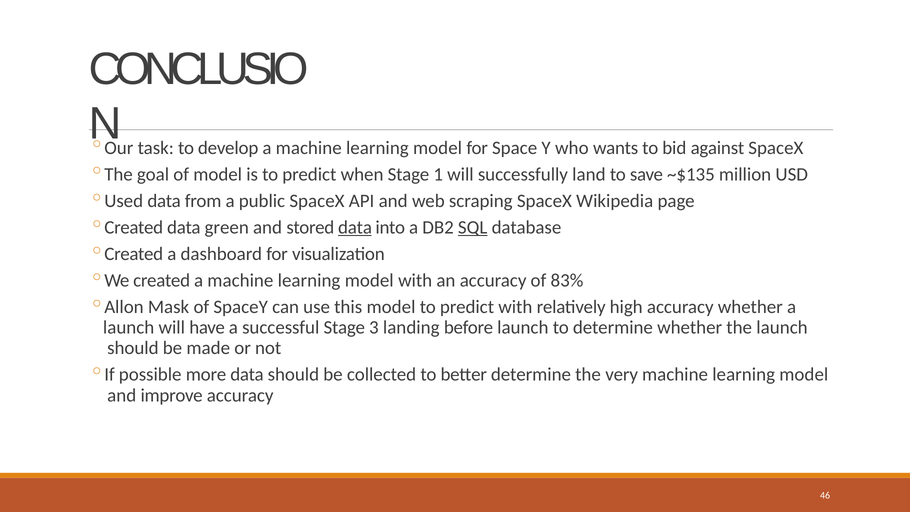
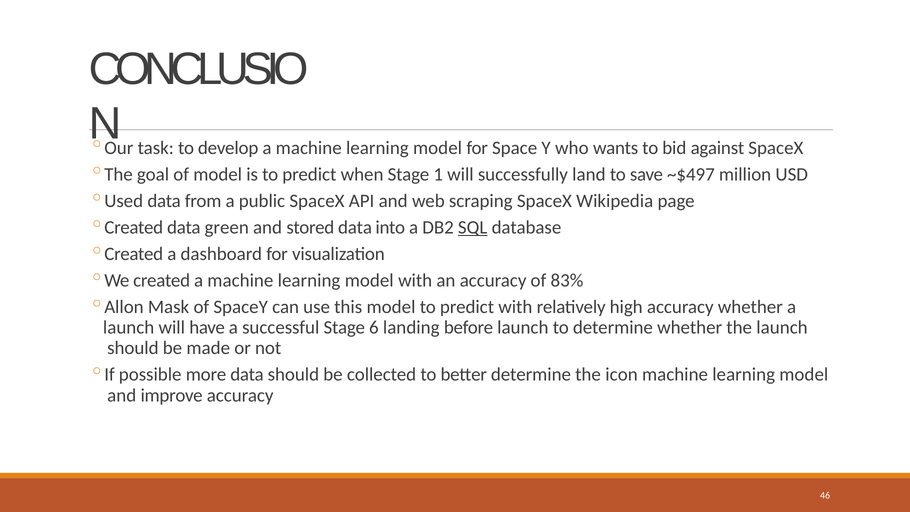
~$135: ~$135 -> ~$497
data at (355, 227) underline: present -> none
3: 3 -> 6
very: very -> icon
